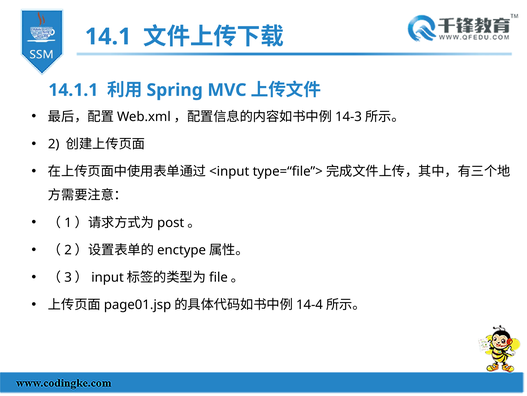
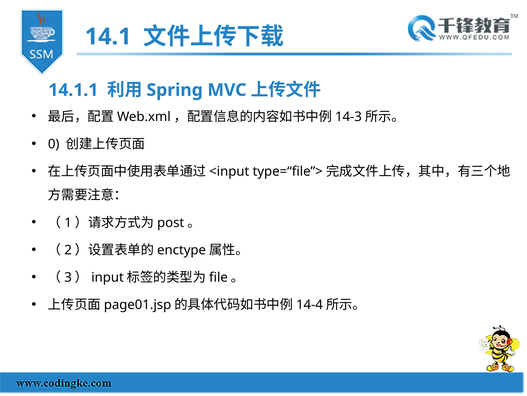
2: 2 -> 0
